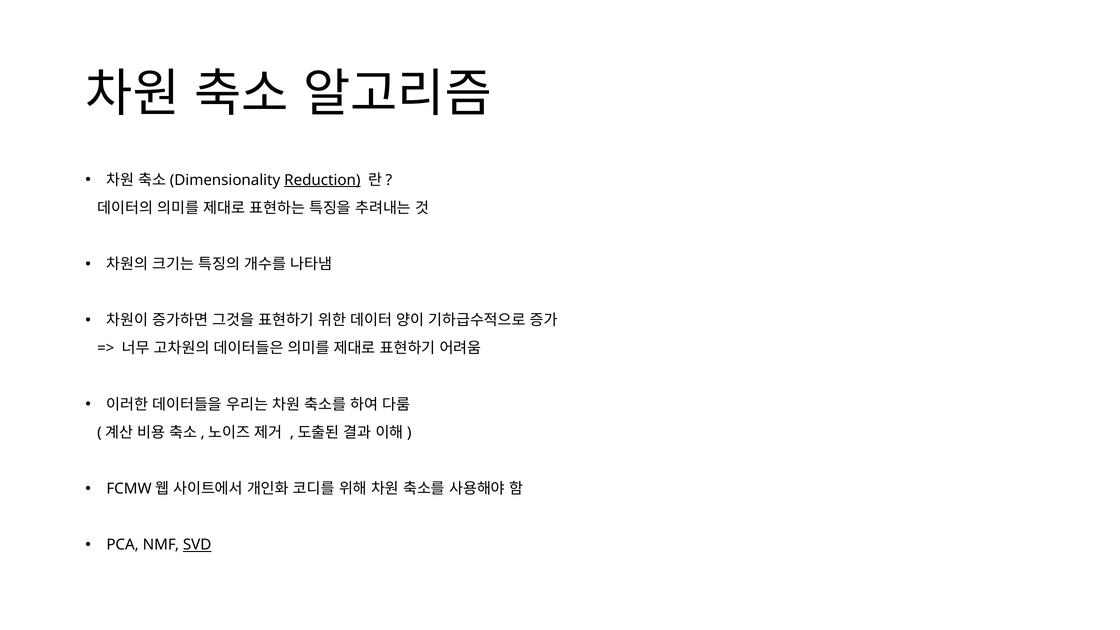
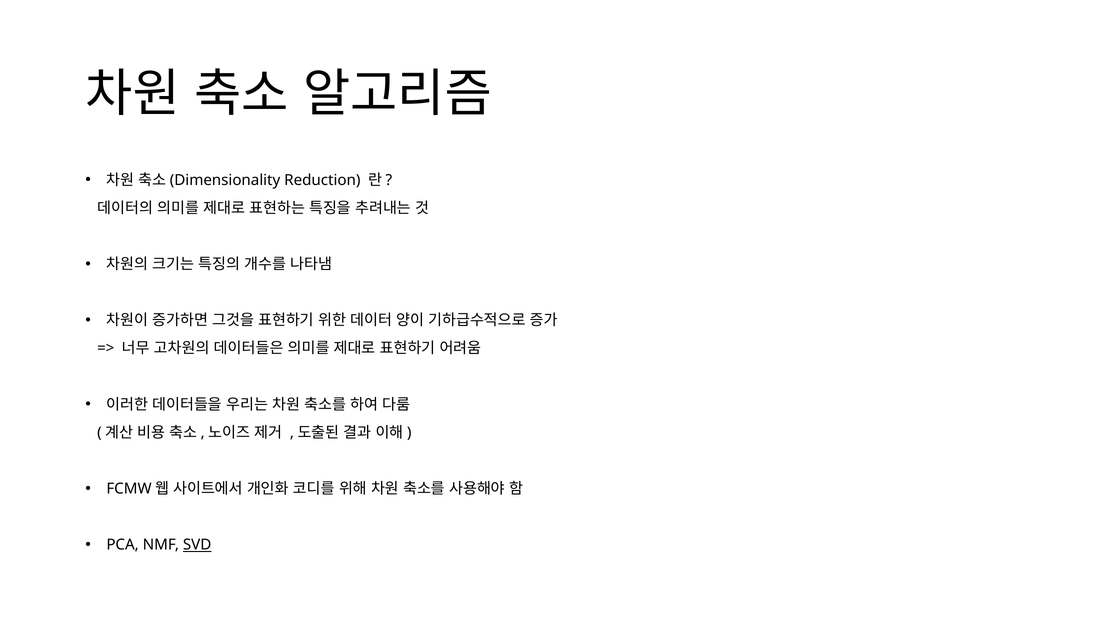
Reduction underline: present -> none
